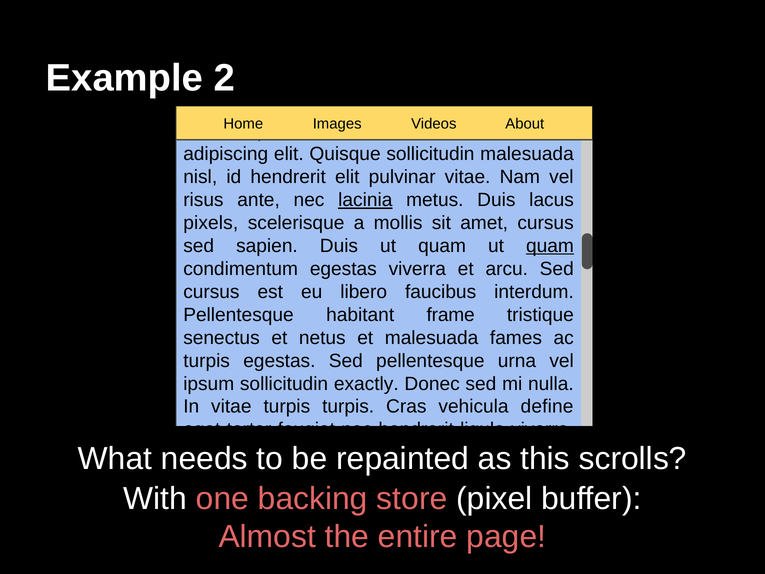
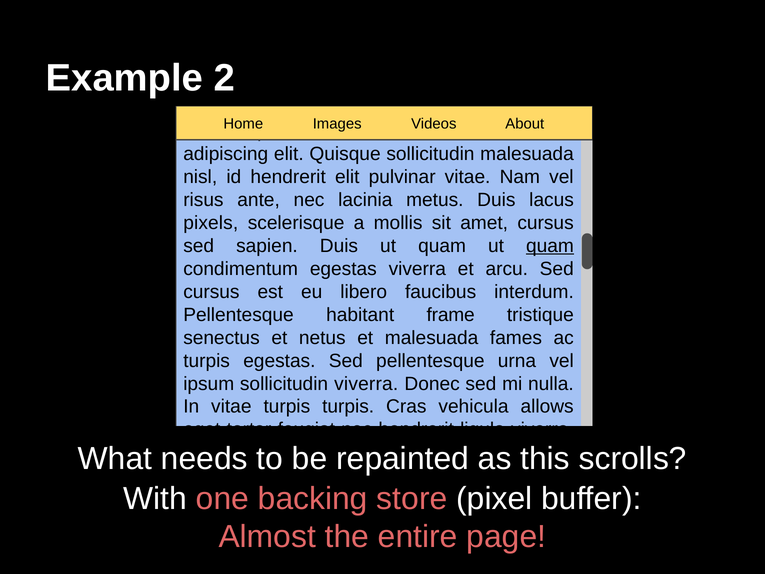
lacinia underline: present -> none
sollicitudin exactly: exactly -> viverra
define: define -> allows
